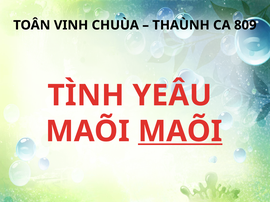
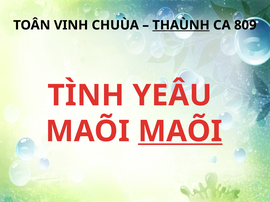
THAÙNH underline: none -> present
